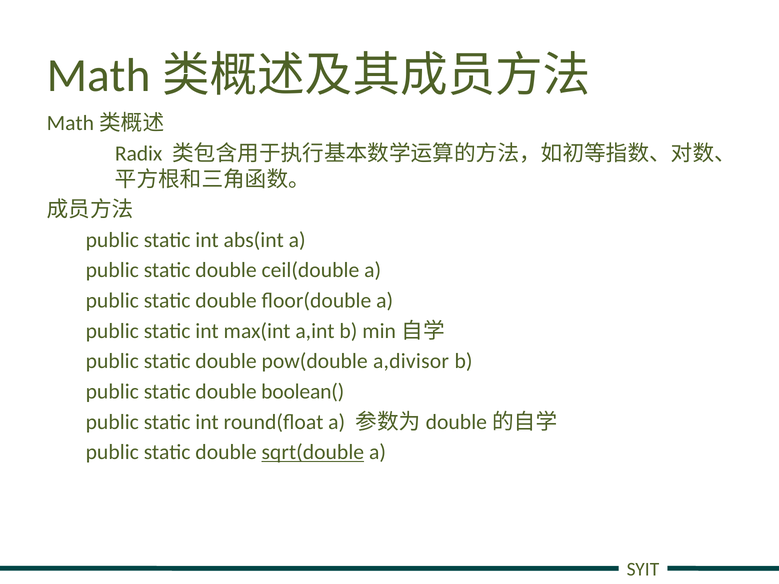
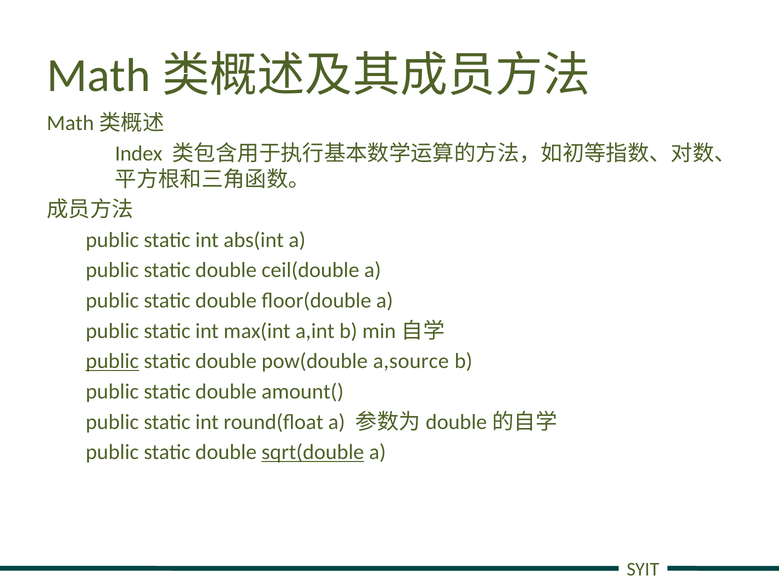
Radix: Radix -> Index
public at (112, 361) underline: none -> present
a,divisor: a,divisor -> a,source
boolean(: boolean( -> amount(
